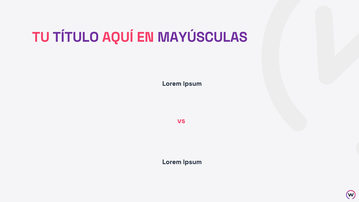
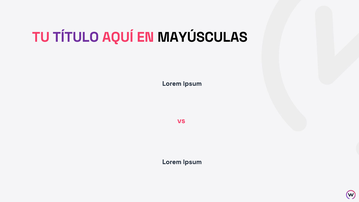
MAYÚSCULAS colour: purple -> black
